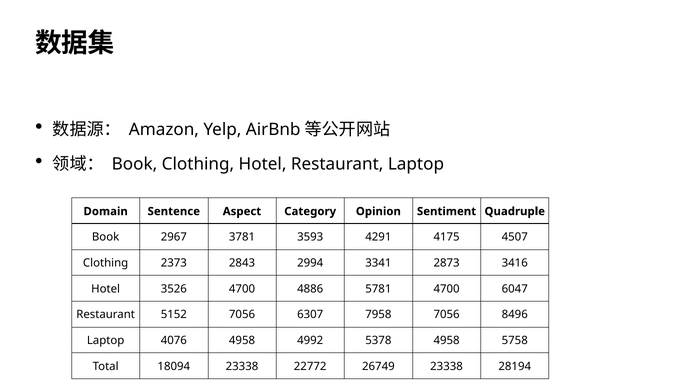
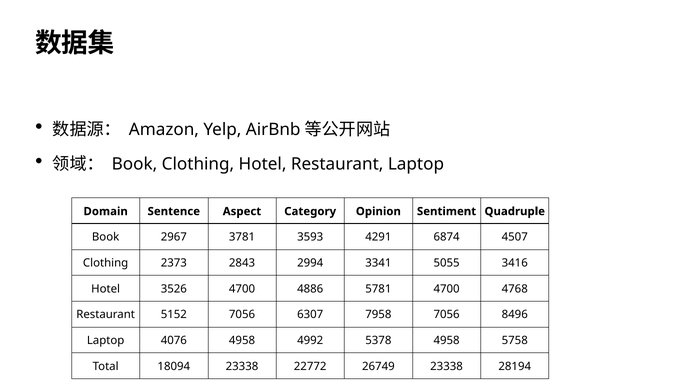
4175: 4175 -> 6874
2873: 2873 -> 5055
6047: 6047 -> 4768
